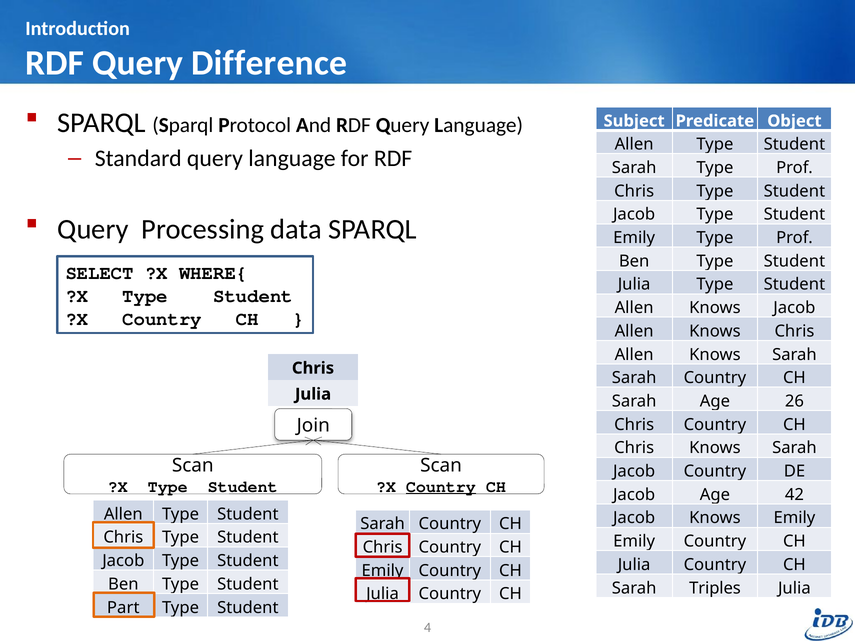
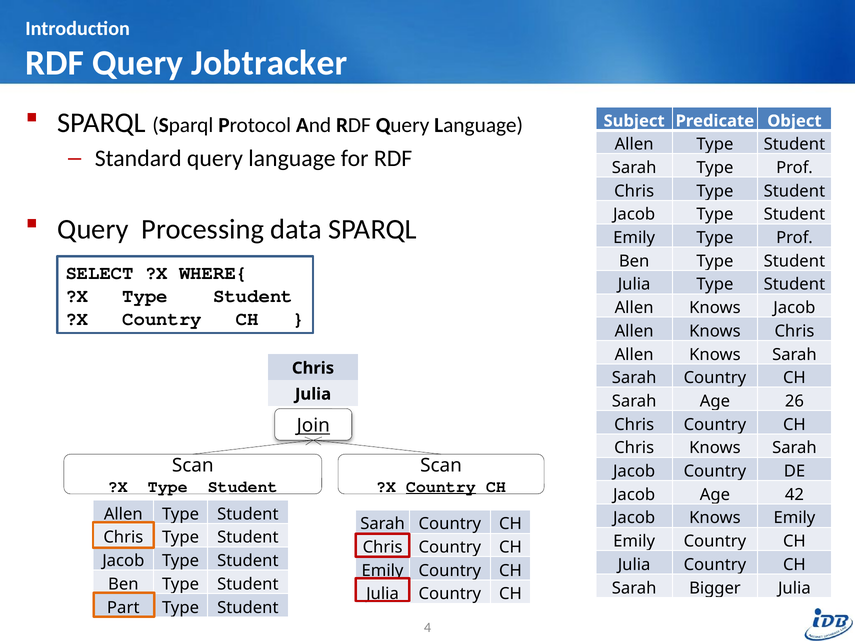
Difference: Difference -> Jobtracker
Join underline: none -> present
Triples: Triples -> Bigger
